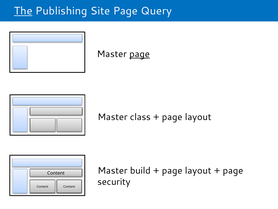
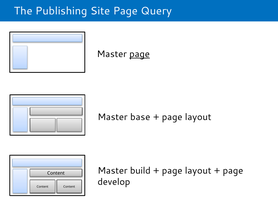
The underline: present -> none
class: class -> base
security: security -> develop
